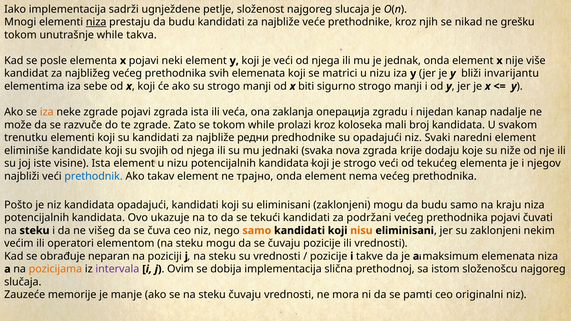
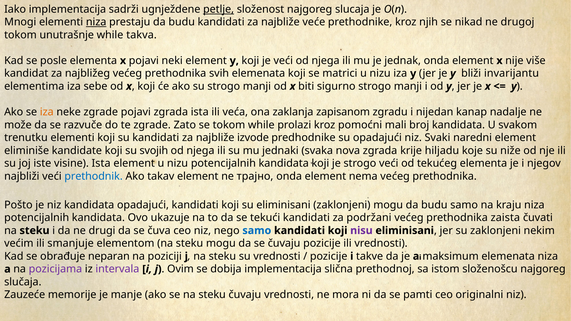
petlje underline: none -> present
grešku: grešku -> drugoj
операција: операција -> zapisanom
koloseka: koloseka -> pomoćni
редни: редни -> izvode
dodaju: dodaju -> hiljadu
prethodnika pojavi: pojavi -> zaista
višeg: višeg -> drugi
samo at (257, 231) colour: orange -> blue
nisu colour: orange -> purple
operatori: operatori -> smanjuje
pozicijama colour: orange -> purple
